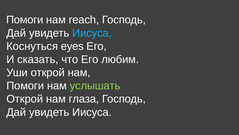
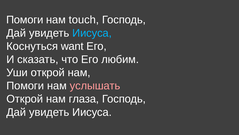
reach: reach -> touch
eyes: eyes -> want
услышать colour: light green -> pink
